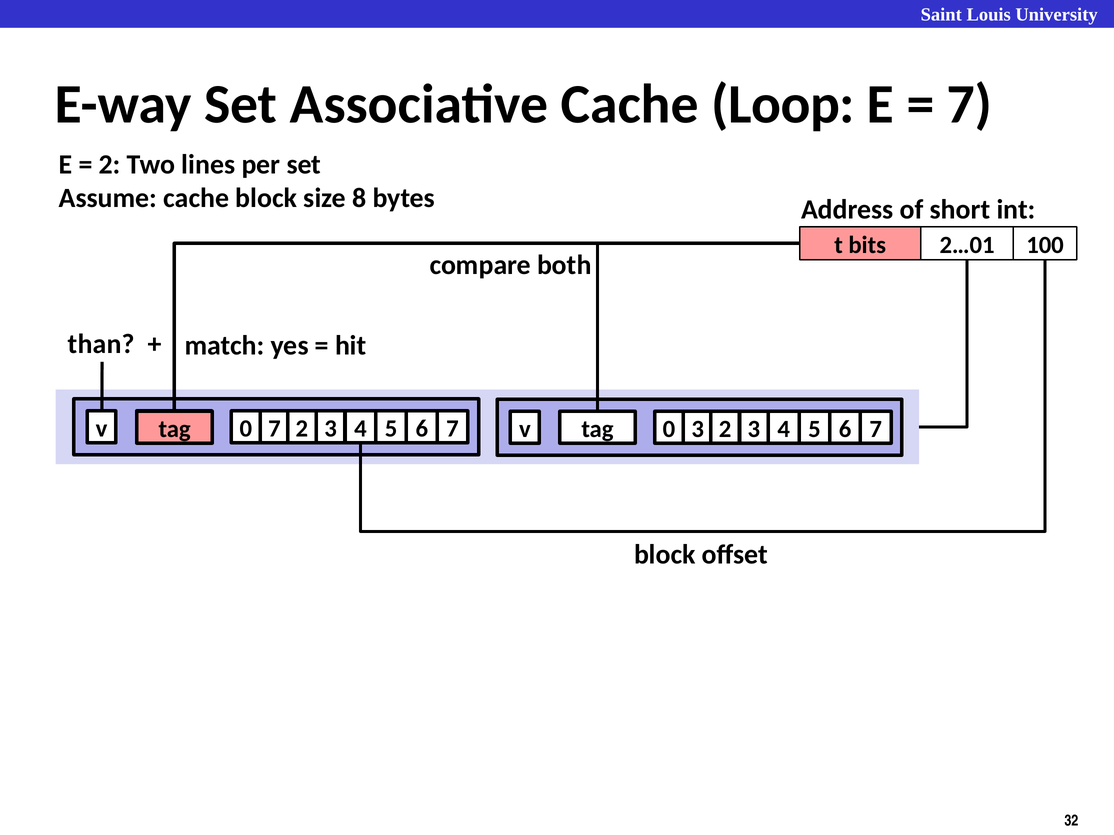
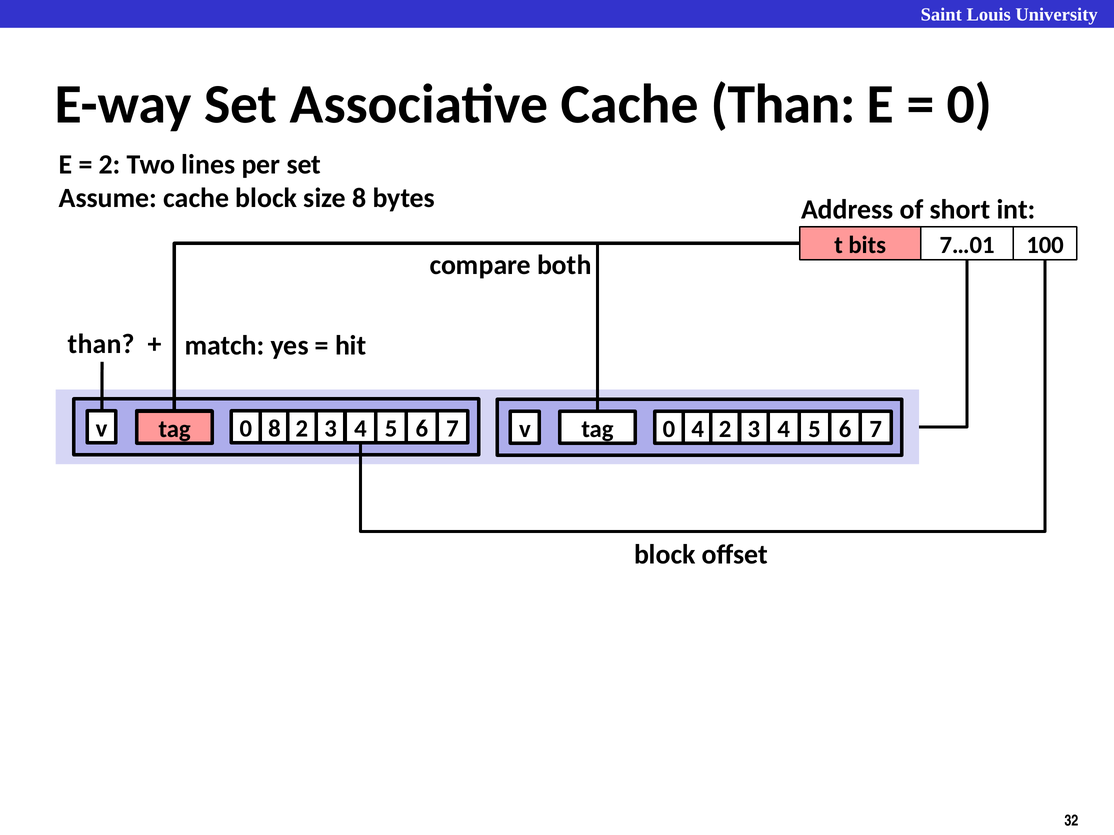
Cache Loop: Loop -> Than
7 at (970, 105): 7 -> 0
2…01: 2…01 -> 7…01
0 7: 7 -> 8
0 3: 3 -> 4
